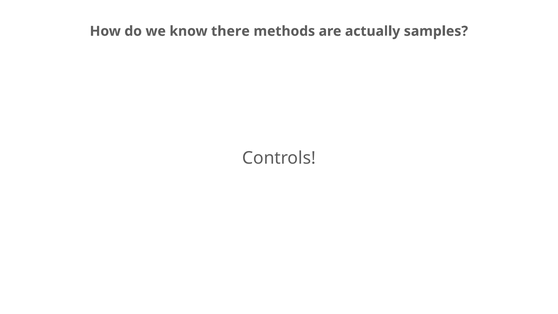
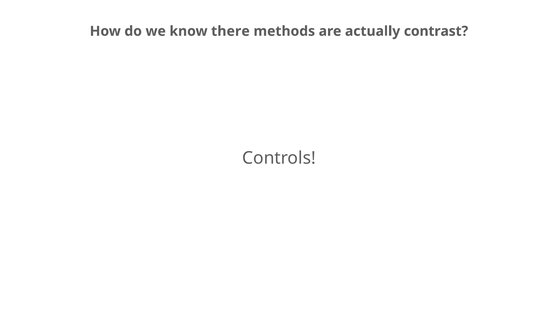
samples: samples -> contrast
